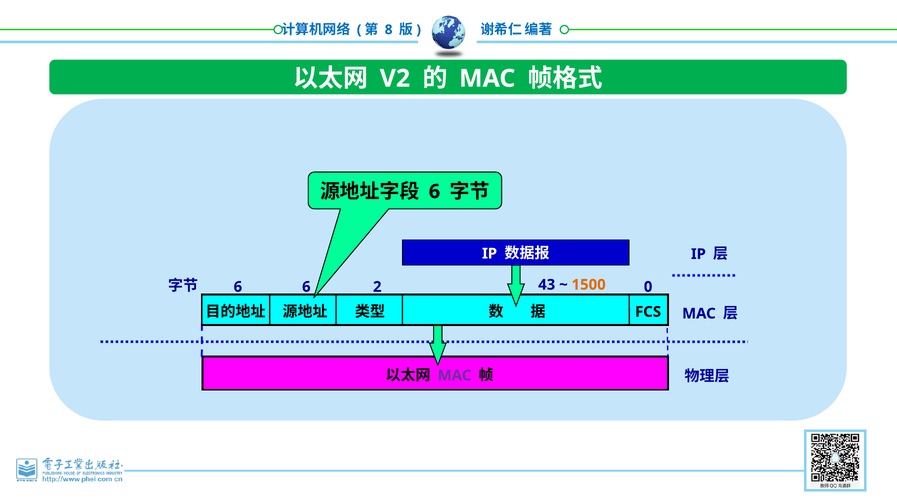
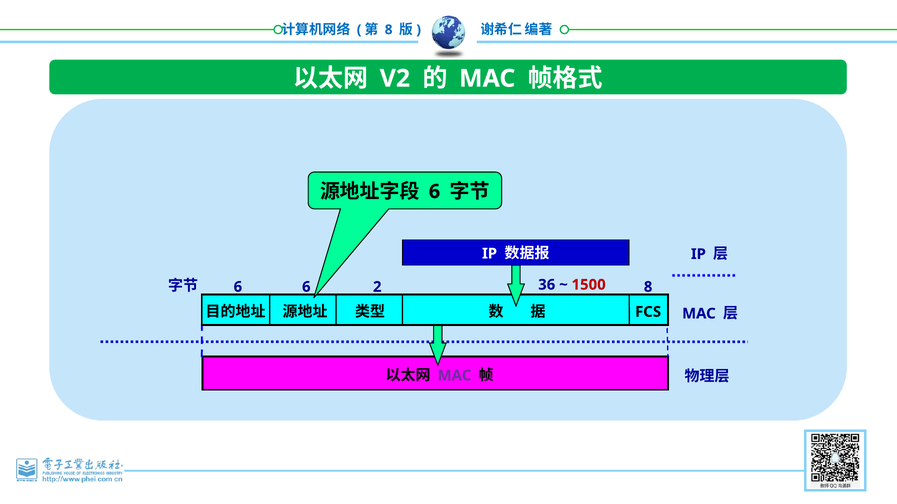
43: 43 -> 36
1500 colour: orange -> red
0 at (648, 287): 0 -> 8
